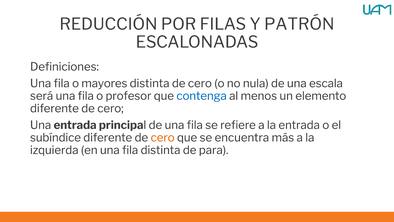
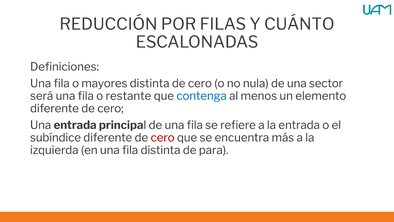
PATRÓN: PATRÓN -> CUÁNTO
escala: escala -> sector
profesor: profesor -> restante
cero at (163, 137) colour: orange -> red
